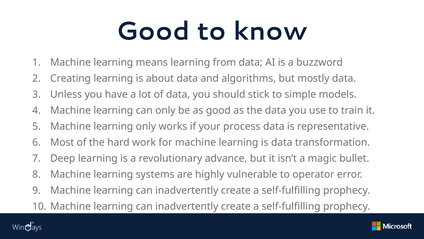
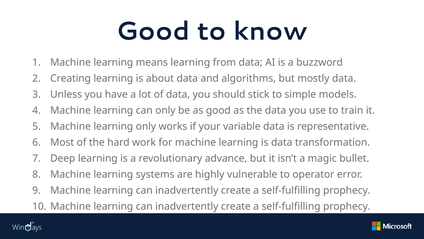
process: process -> variable
